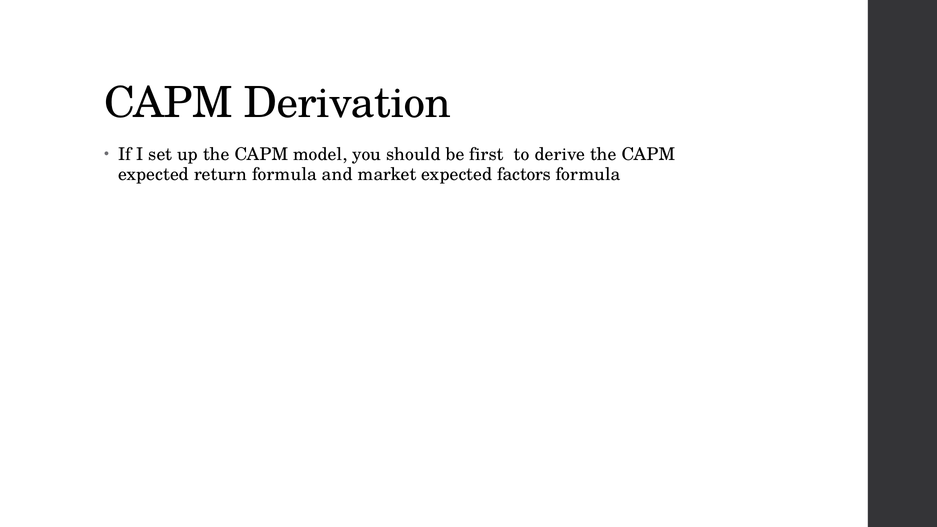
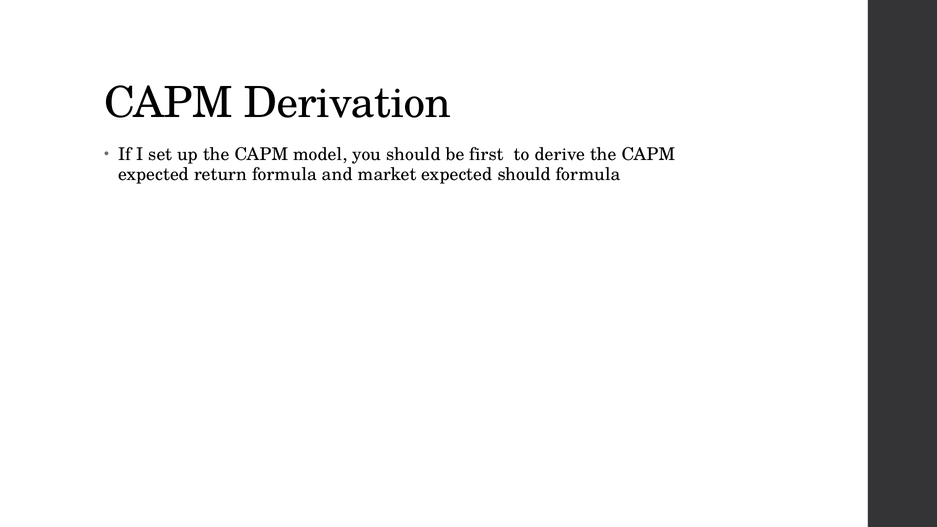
expected factors: factors -> should
